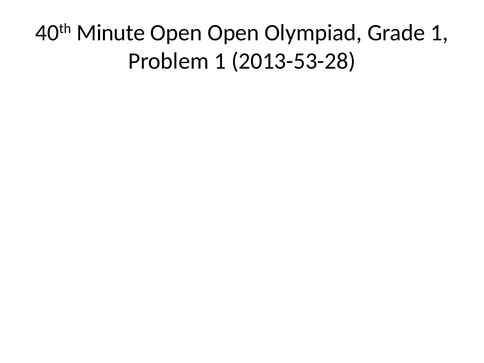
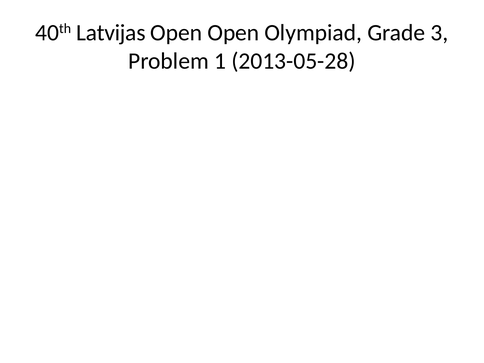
Minute: Minute -> Latvijas
Grade 1: 1 -> 3
2013-53-28: 2013-53-28 -> 2013-05-28
